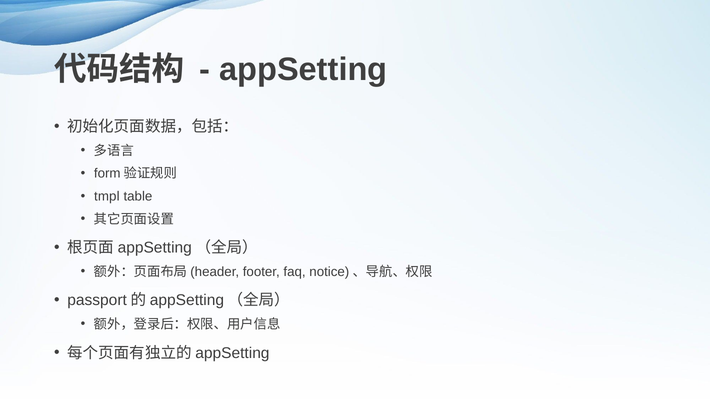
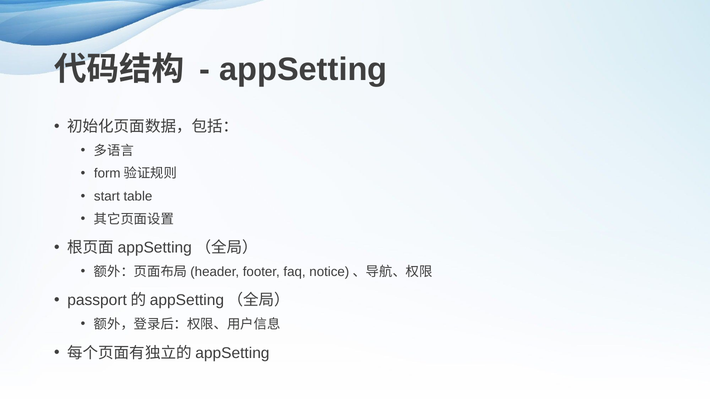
tmpl: tmpl -> start
